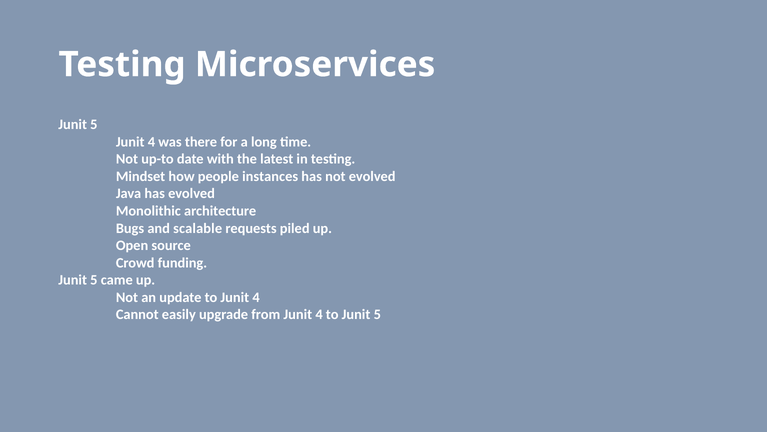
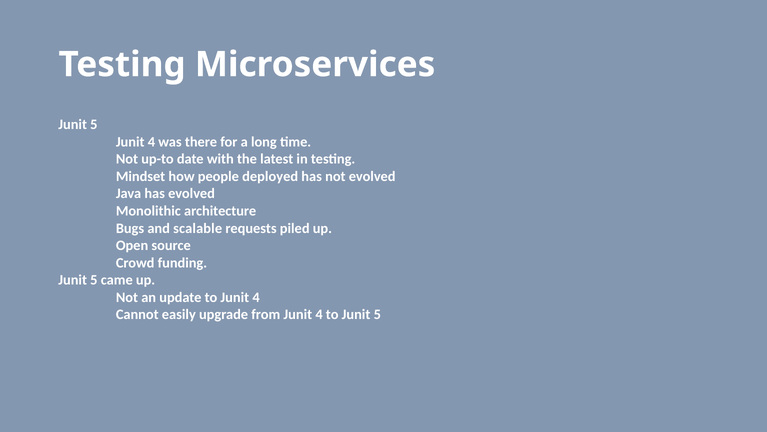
instances: instances -> deployed
